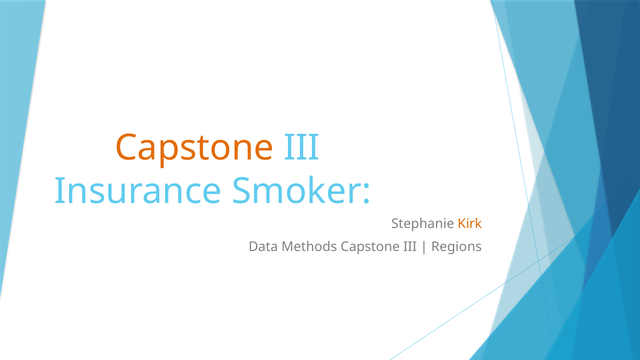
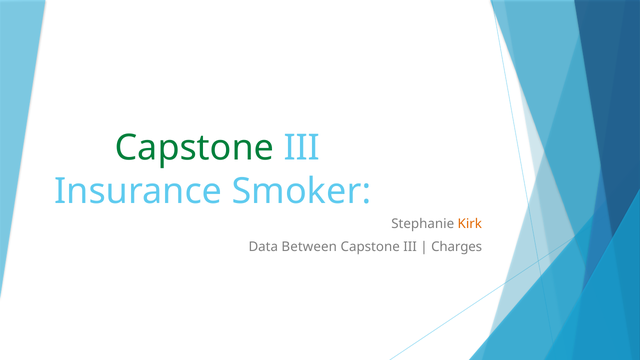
Capstone at (194, 148) colour: orange -> green
Methods: Methods -> Between
Regions: Regions -> Charges
